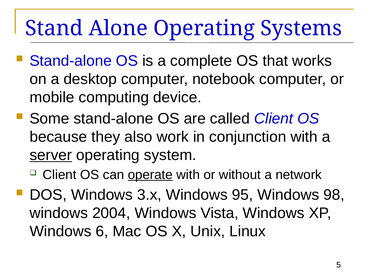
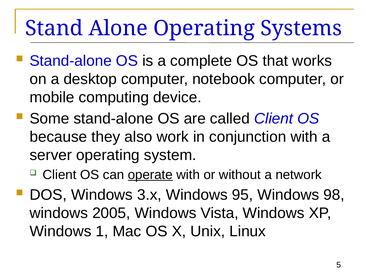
server underline: present -> none
2004: 2004 -> 2005
6: 6 -> 1
